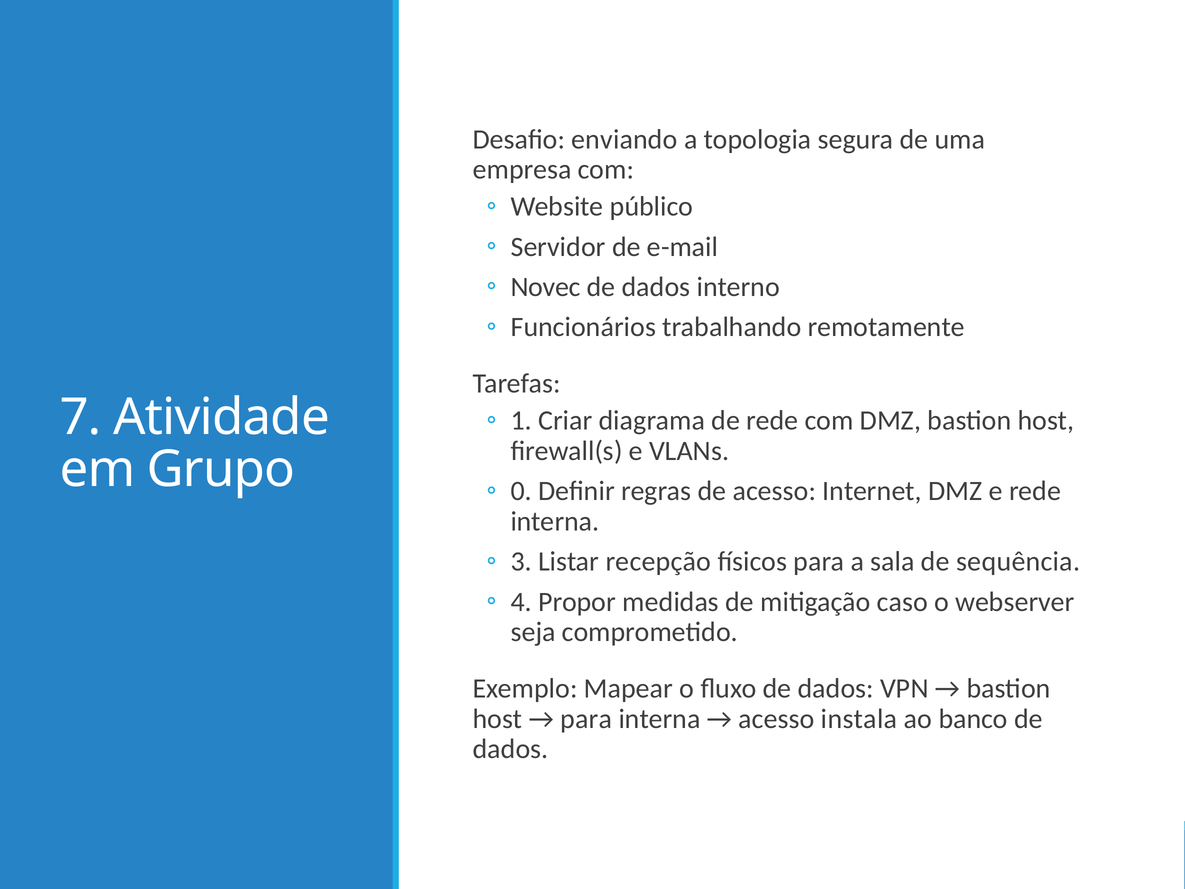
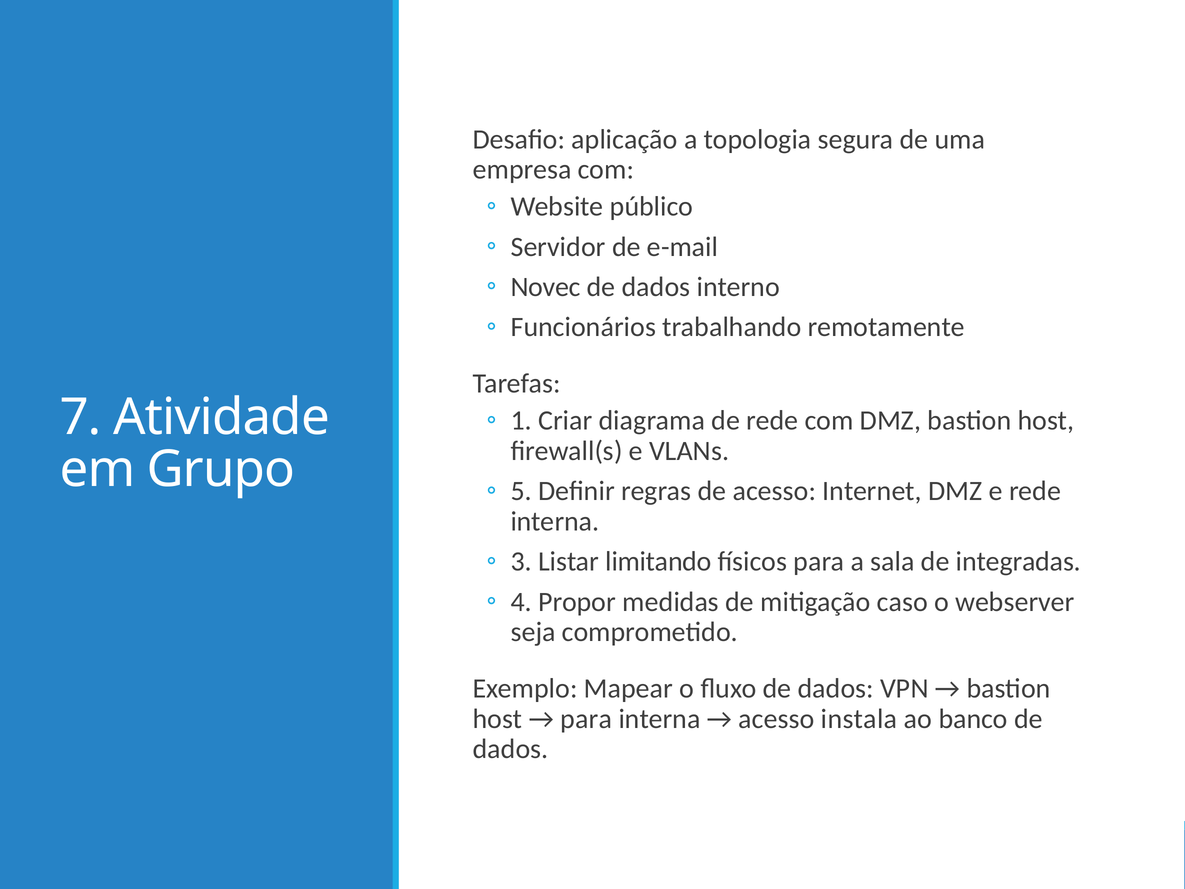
enviando: enviando -> aplicação
0: 0 -> 5
recepção: recepção -> limitando
sequência: sequência -> integradas
